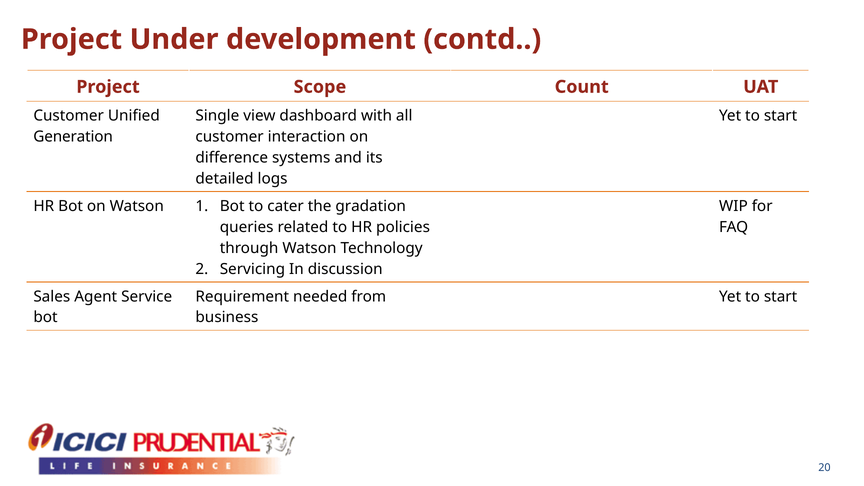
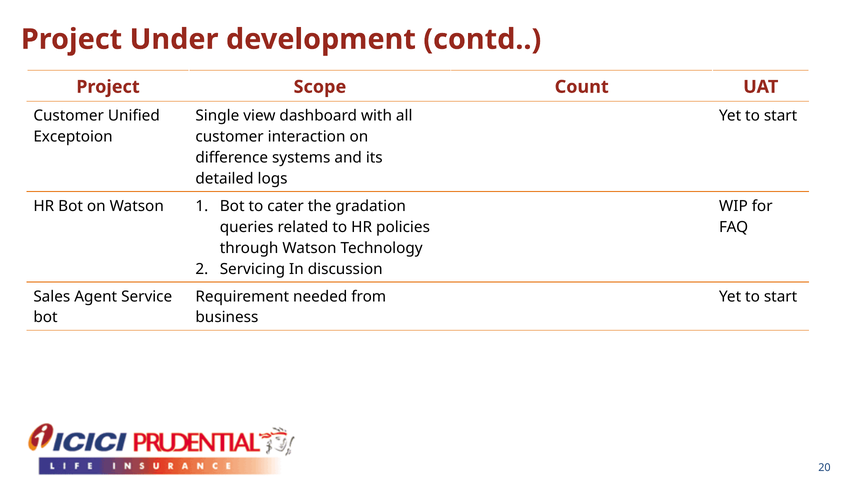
Generation: Generation -> Exceptoion
